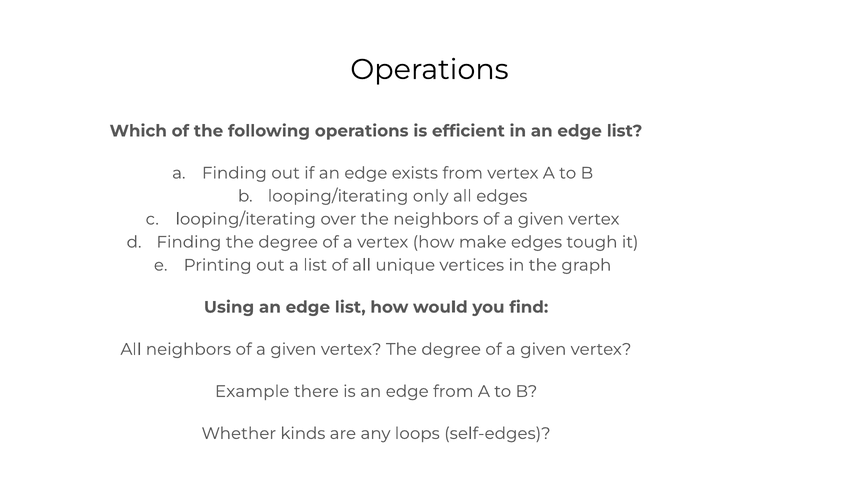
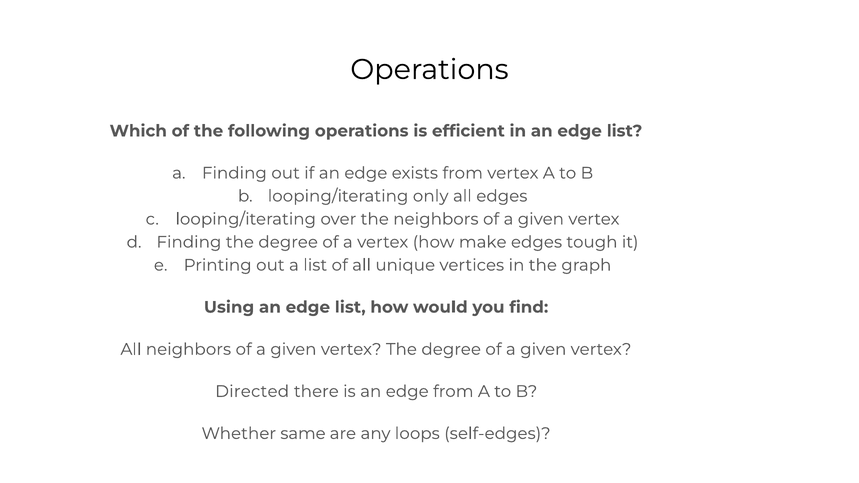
Example: Example -> Directed
kinds: kinds -> same
